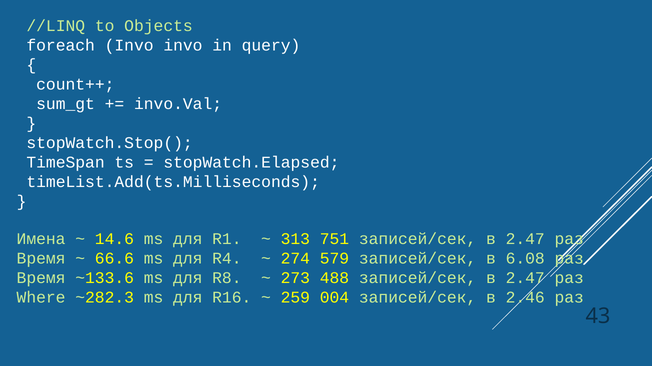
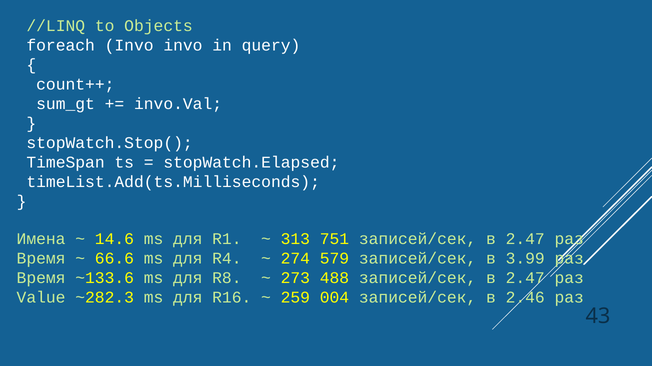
6.08: 6.08 -> 3.99
Where: Where -> Value
